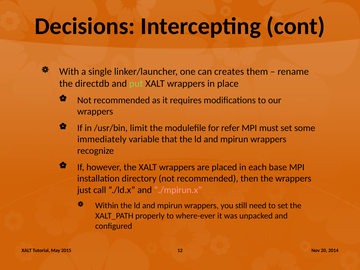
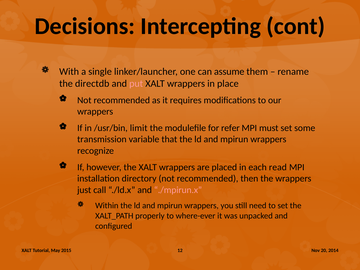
creates: creates -> assume
put colour: light green -> pink
immediately: immediately -> transmission
base: base -> read
